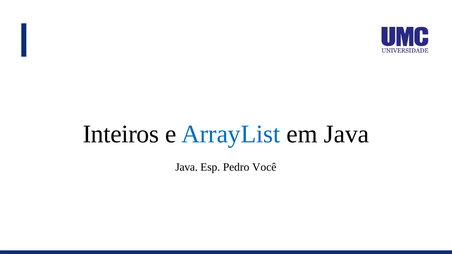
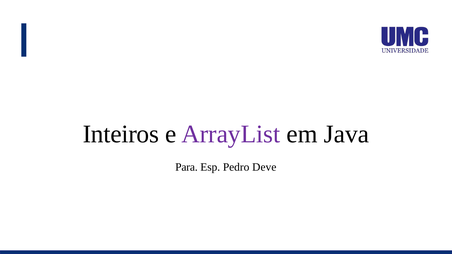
ArrayList colour: blue -> purple
Java at (186, 167): Java -> Para
Você: Você -> Deve
